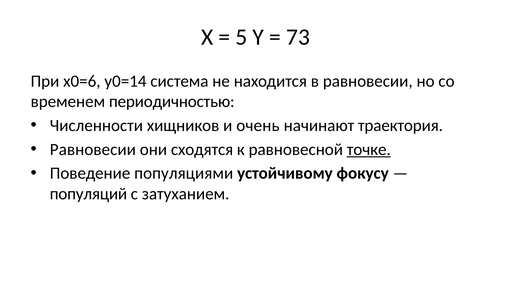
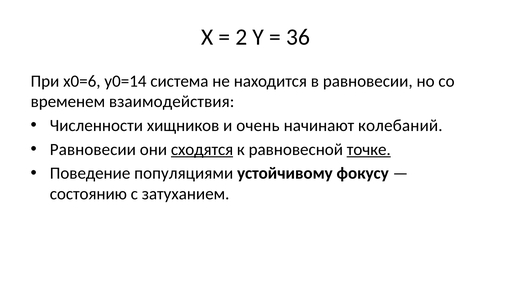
5: 5 -> 2
73: 73 -> 36
периодичностью: периодичностью -> взаимодействия
траектория: траектория -> колебаний
сходятся underline: none -> present
популяций: популяций -> состоянию
